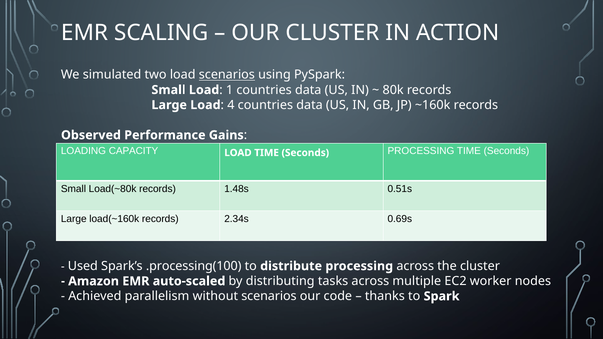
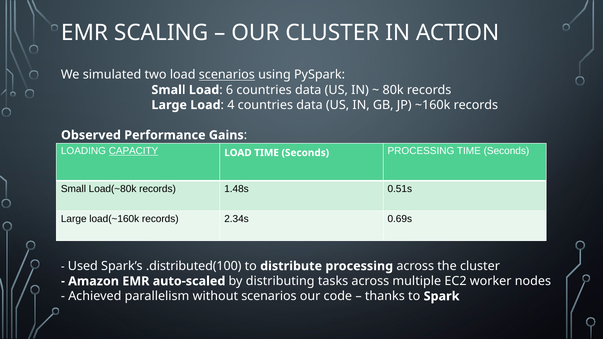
1: 1 -> 6
CAPACITY underline: none -> present
.processing(100: .processing(100 -> .distributed(100
